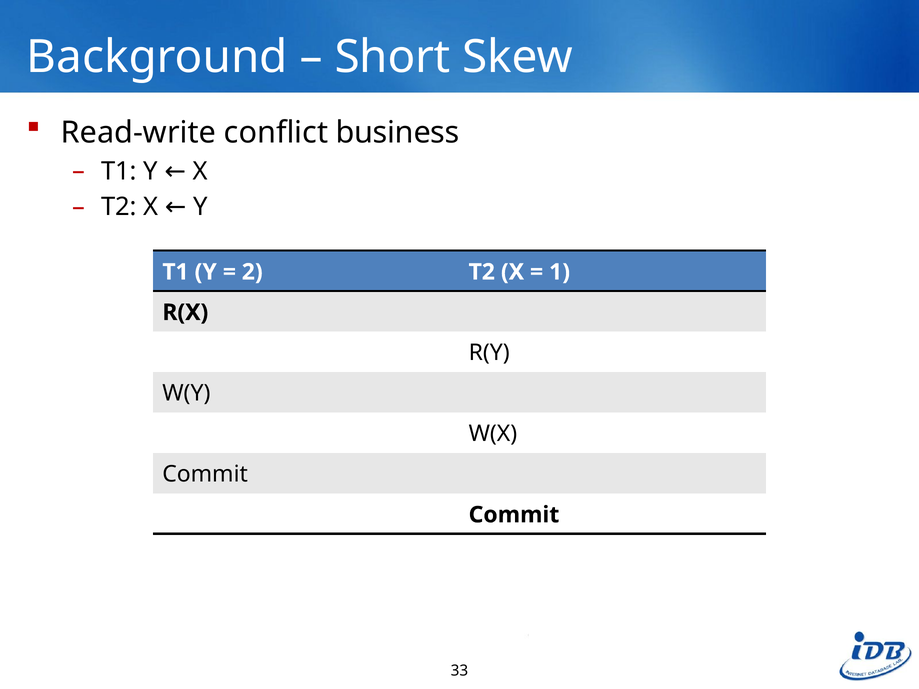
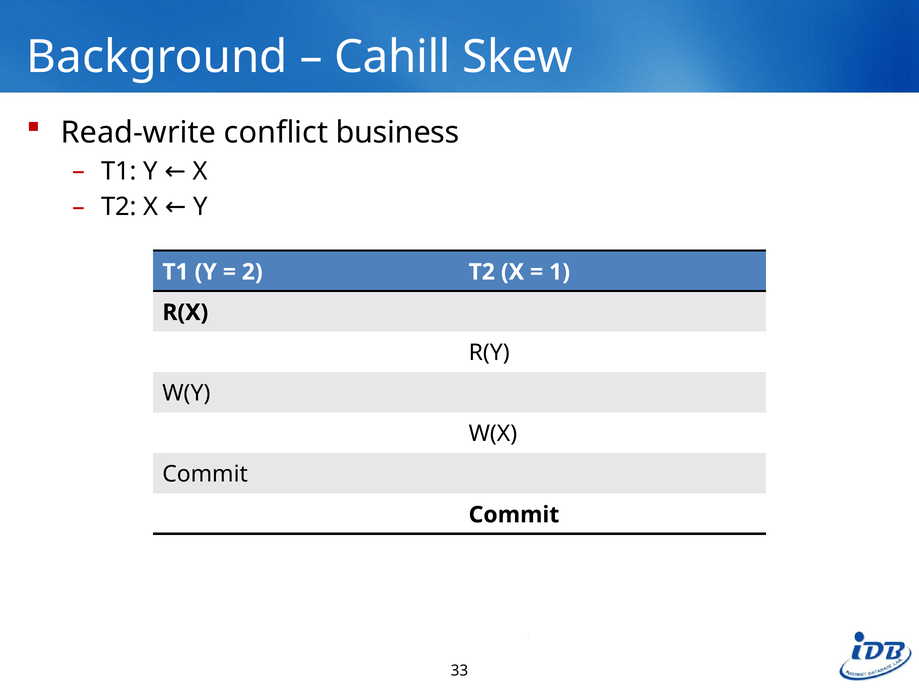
Short: Short -> Cahill
